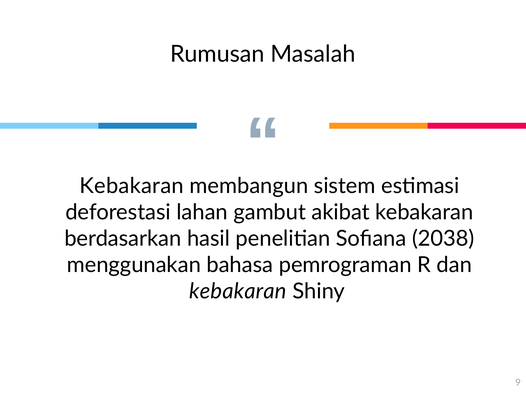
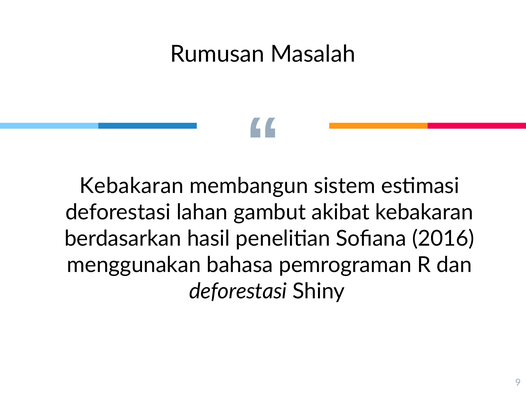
2038: 2038 -> 2016
kebakaran at (238, 291): kebakaran -> deforestasi
